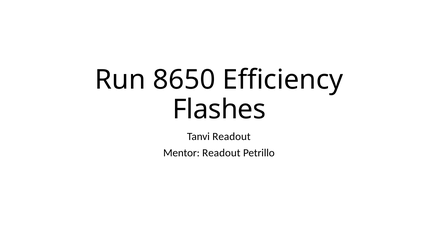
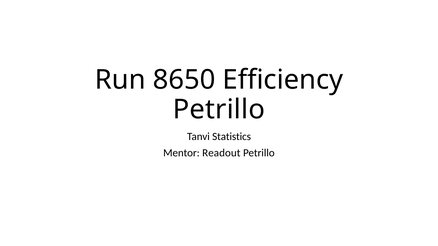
Flashes at (219, 109): Flashes -> Petrillo
Tanvi Readout: Readout -> Statistics
